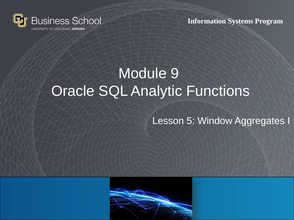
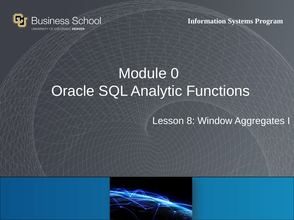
9: 9 -> 0
5: 5 -> 8
